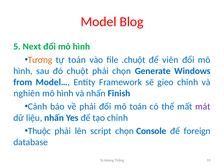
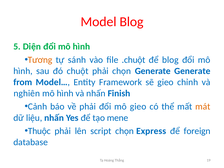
Next: Next -> Diện
tự toán: toán -> sánh
để viên: viên -> blog
Generate Windows: Windows -> Generate
mô toán: toán -> gieo
mát colour: purple -> orange
tạo chỉnh: chỉnh -> mene
Console: Console -> Express
